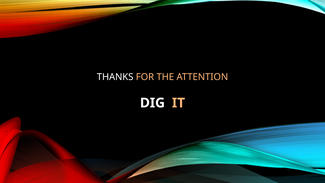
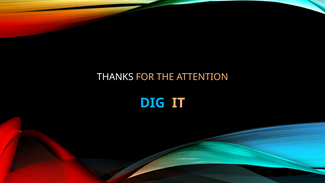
DIG colour: white -> light blue
